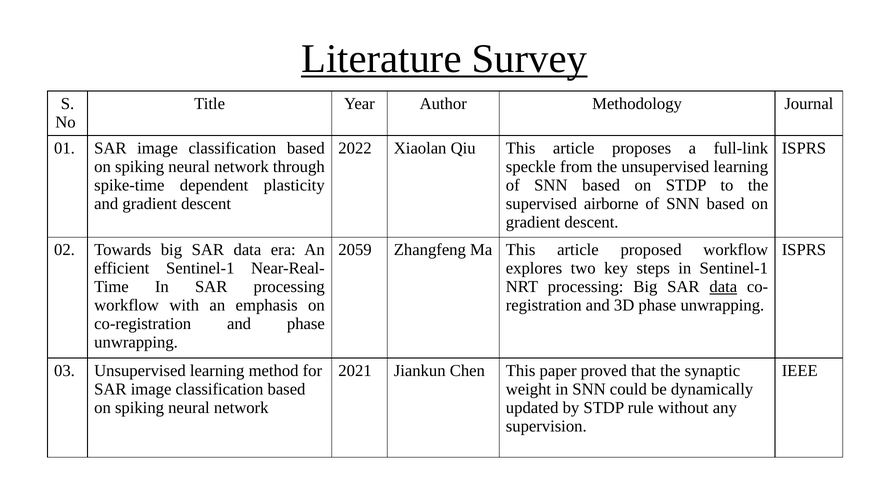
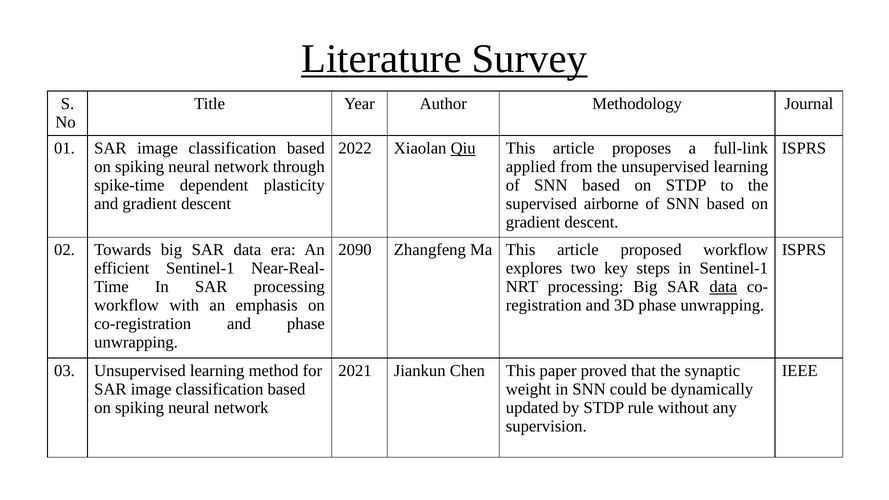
Qiu underline: none -> present
speckle: speckle -> applied
2059: 2059 -> 2090
